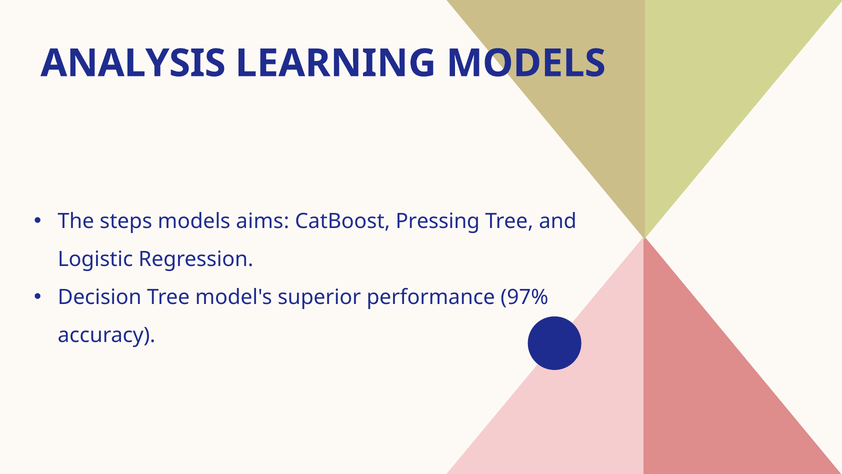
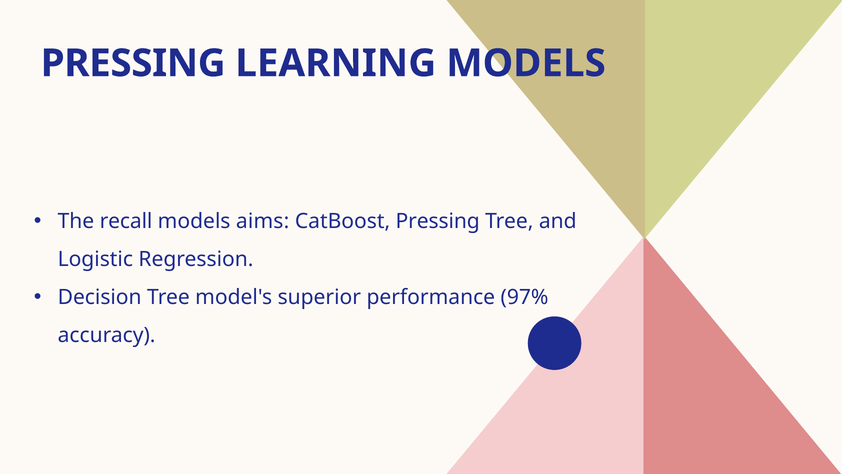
ANALYSIS at (133, 63): ANALYSIS -> PRESSING
steps: steps -> recall
